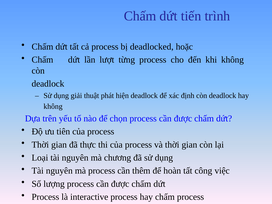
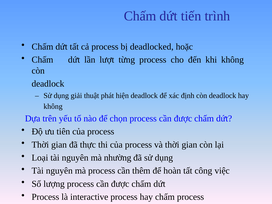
chương: chương -> nhường
